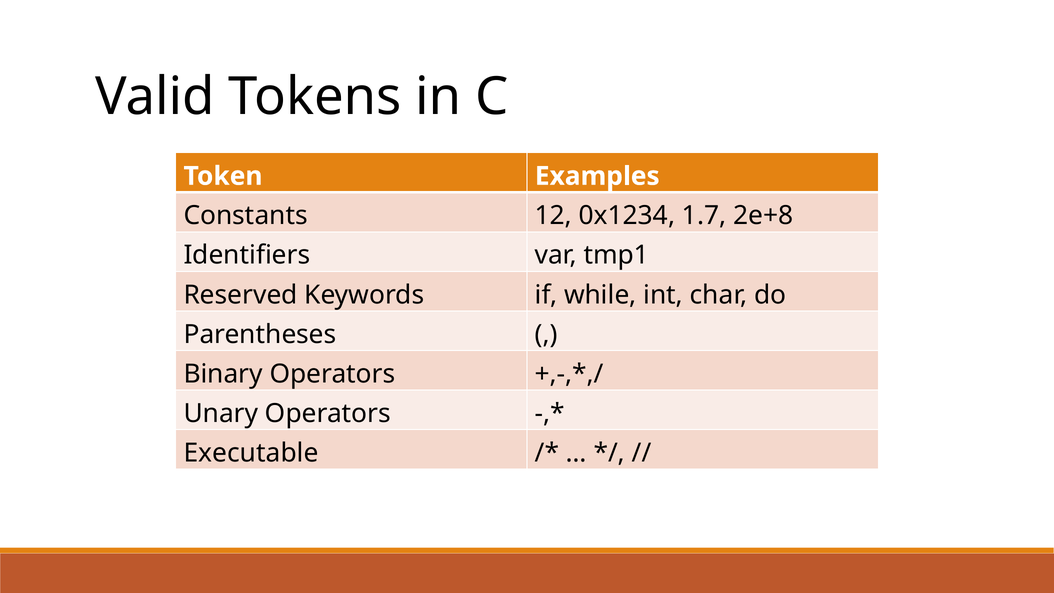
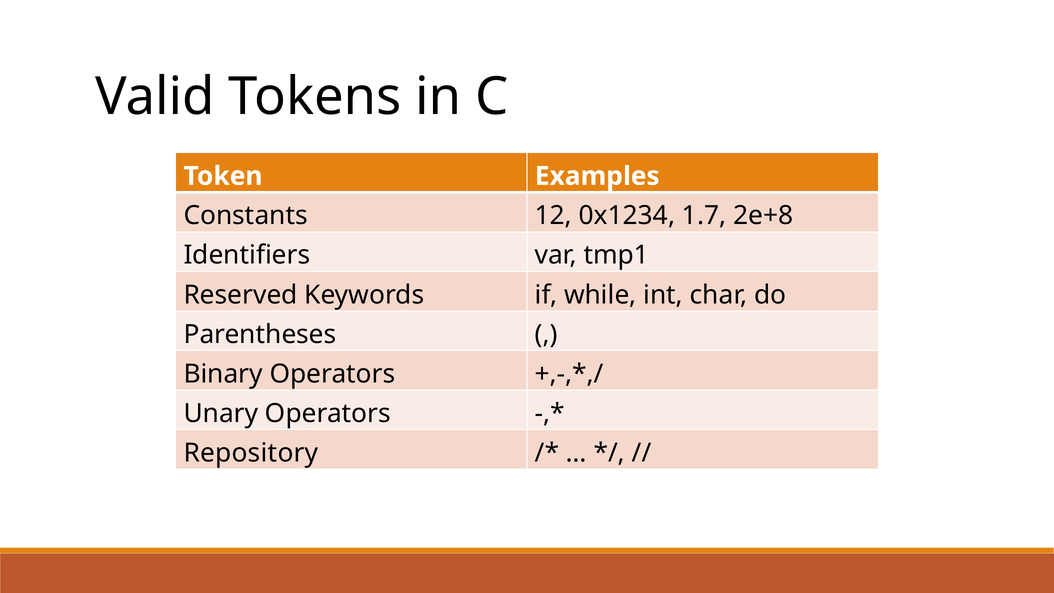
Executable: Executable -> Repository
